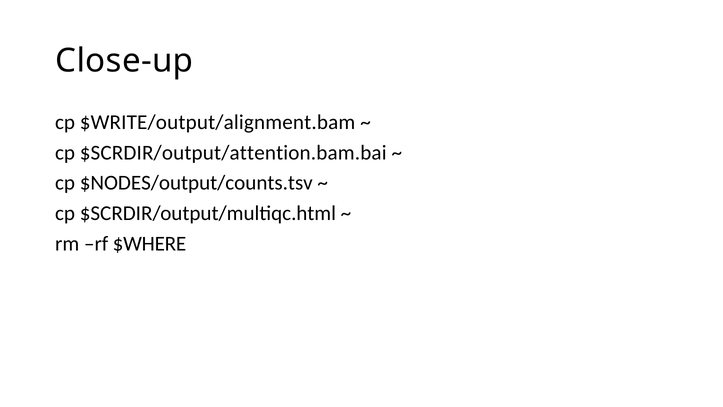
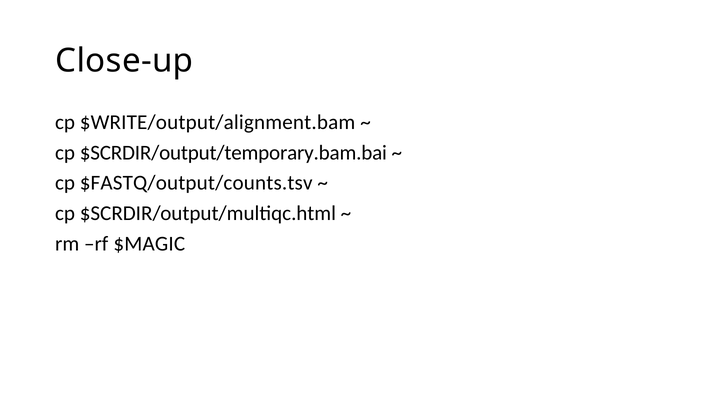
$SCRDIR/output/attention.bam.bai: $SCRDIR/output/attention.bam.bai -> $SCRDIR/output/temporary.bam.bai
$NODES/output/counts.tsv: $NODES/output/counts.tsv -> $FASTQ/output/counts.tsv
$WHERE: $WHERE -> $MAGIC
